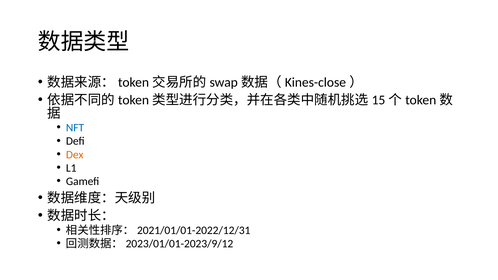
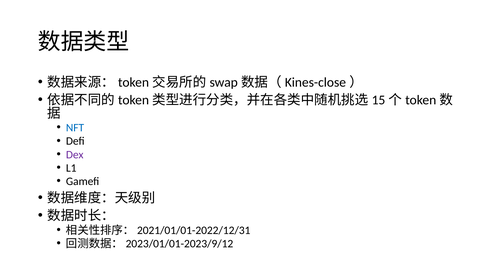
Dex colour: orange -> purple
